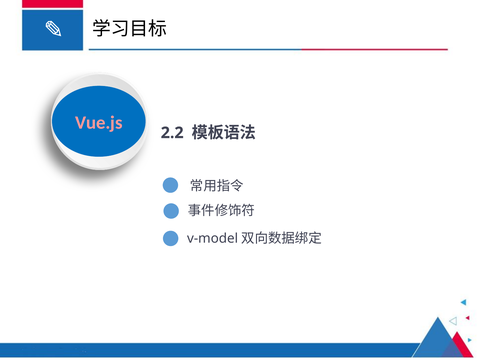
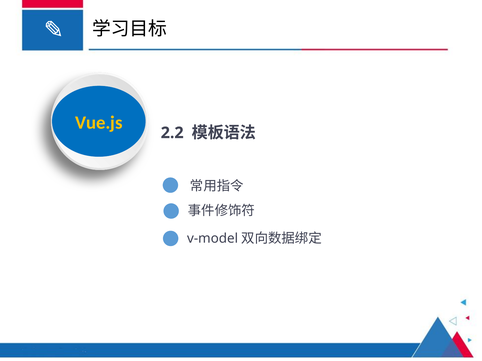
Vue.js colour: pink -> yellow
